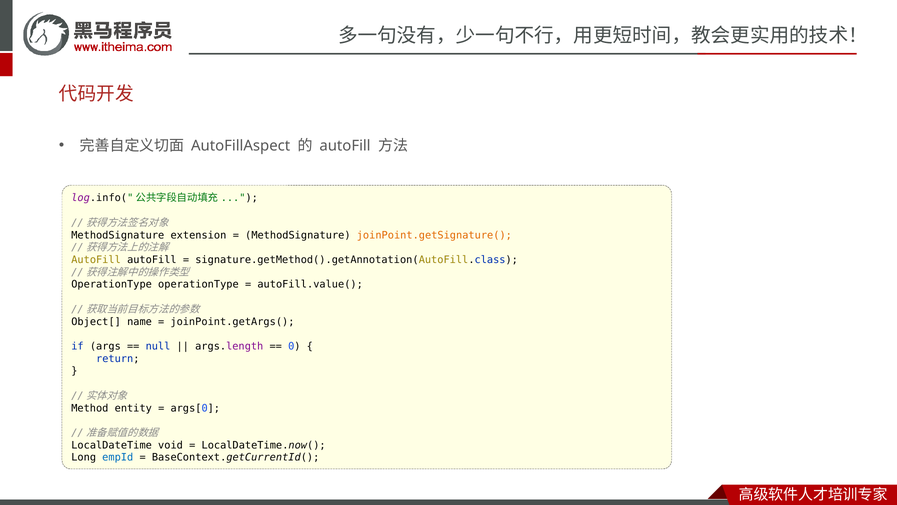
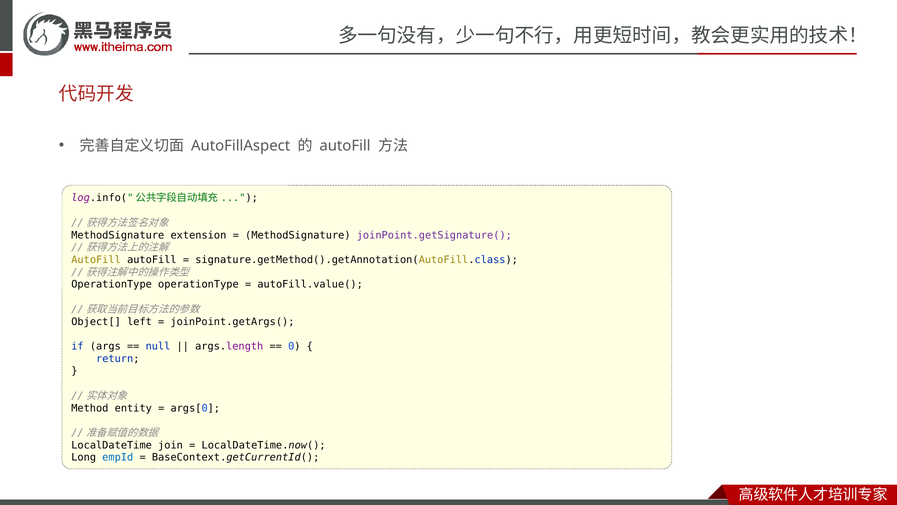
joinPoint.getSignature( colour: orange -> purple
name: name -> left
void: void -> join
